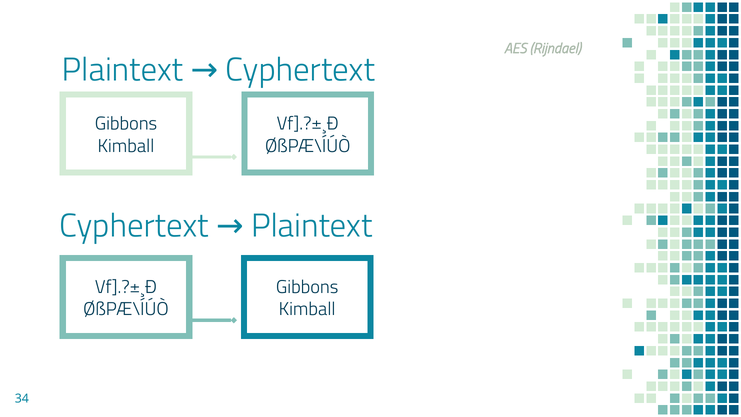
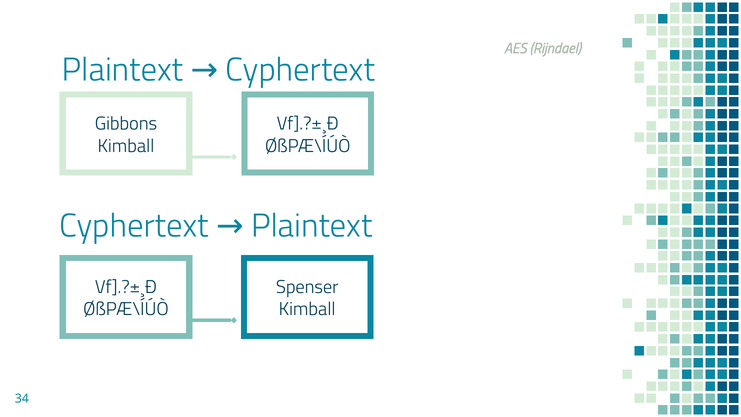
Gibbons at (307, 287): Gibbons -> Spenser
